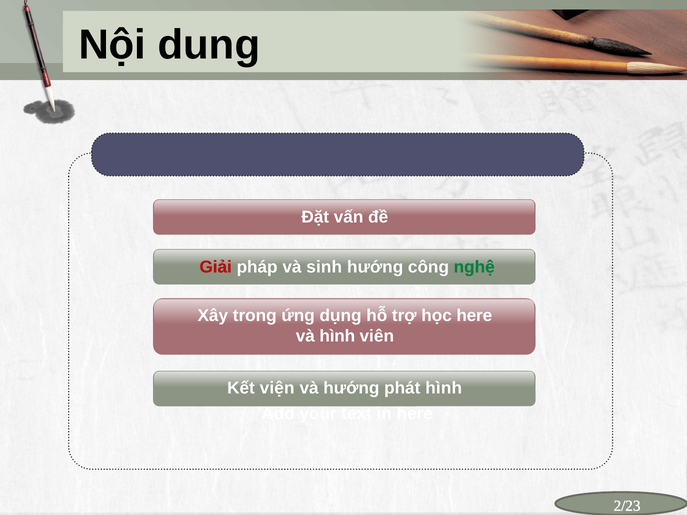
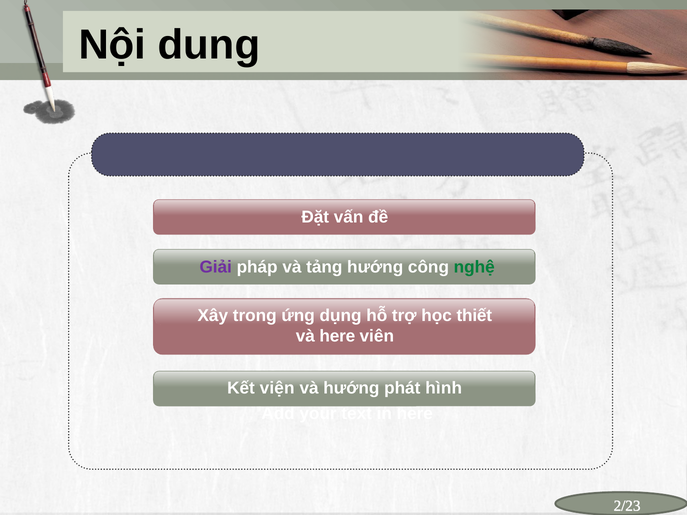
Giải colour: red -> purple
sinh: sinh -> tảng
học here: here -> thiết
và hình: hình -> here
